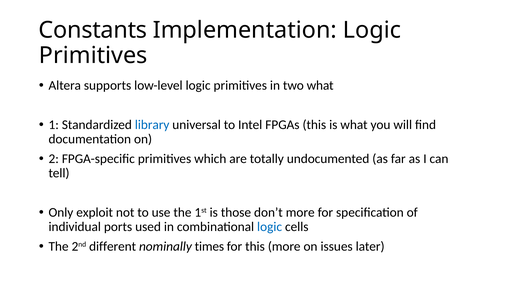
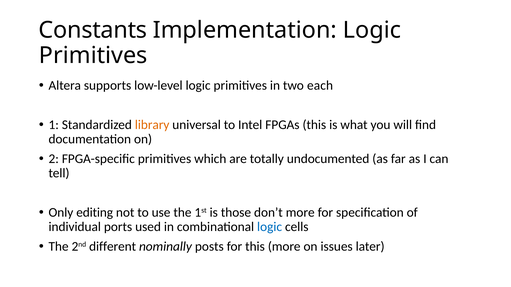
two what: what -> each
library colour: blue -> orange
exploit: exploit -> editing
times: times -> posts
